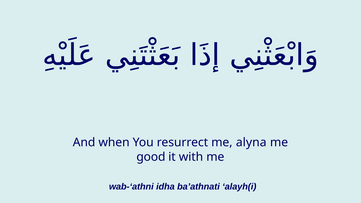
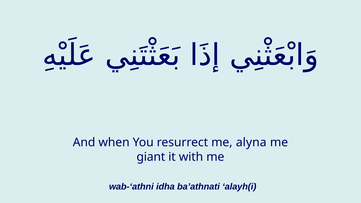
good: good -> giant
